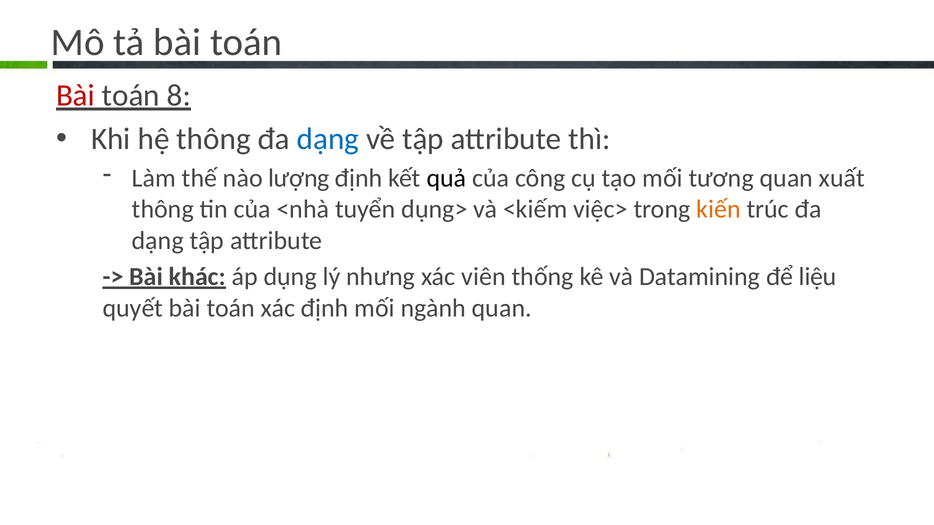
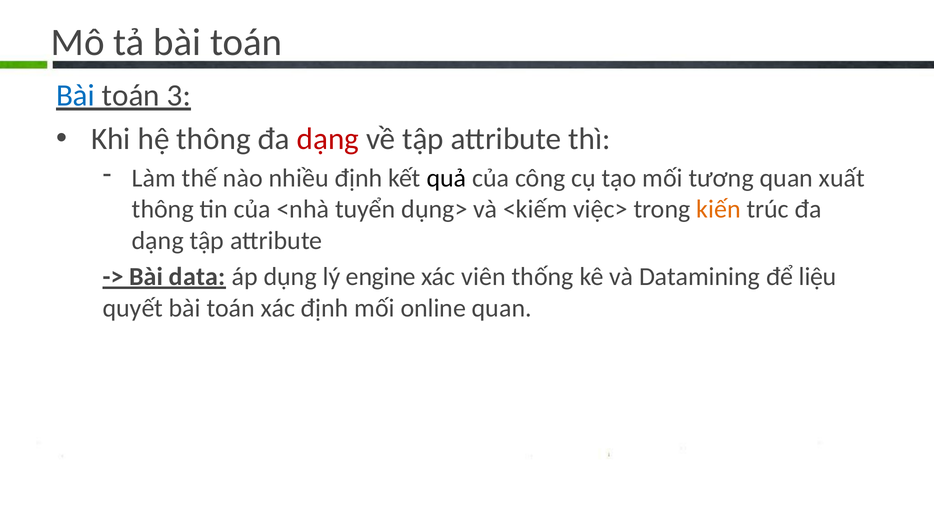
Bài at (76, 96) colour: red -> blue
8: 8 -> 3
dạng at (328, 139) colour: blue -> red
lượng: lượng -> nhiều
khác: khác -> data
nhưng: nhưng -> engine
ngành: ngành -> online
